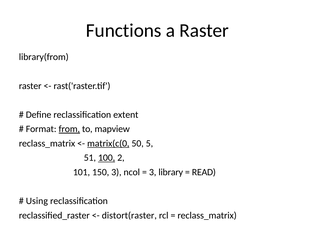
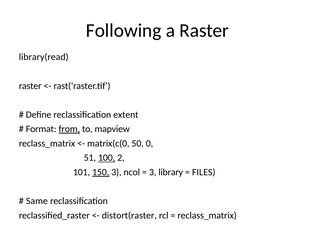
Functions: Functions -> Following
library(from: library(from -> library(read
matrix(c(0 underline: present -> none
5: 5 -> 0
150 underline: none -> present
READ: READ -> FILES
Using: Using -> Same
